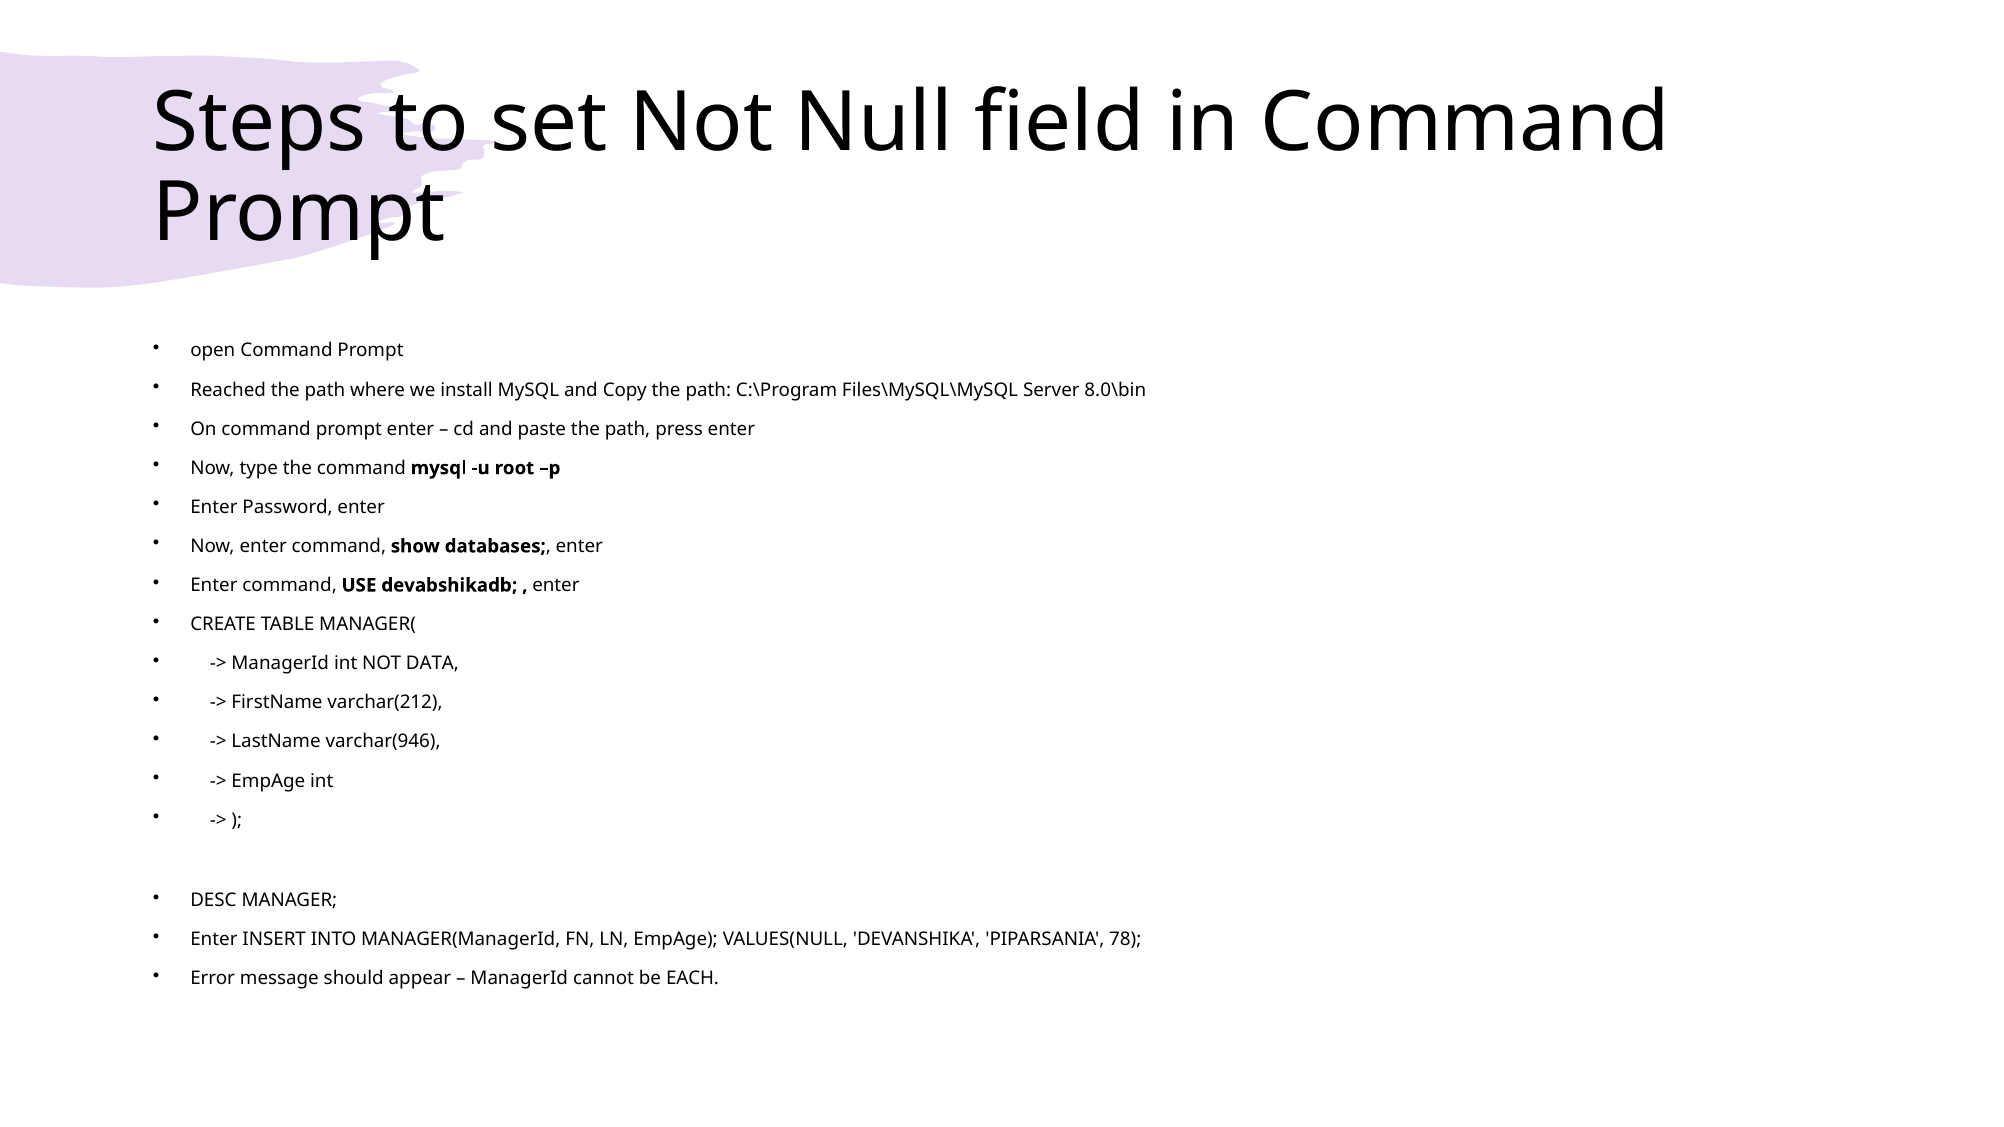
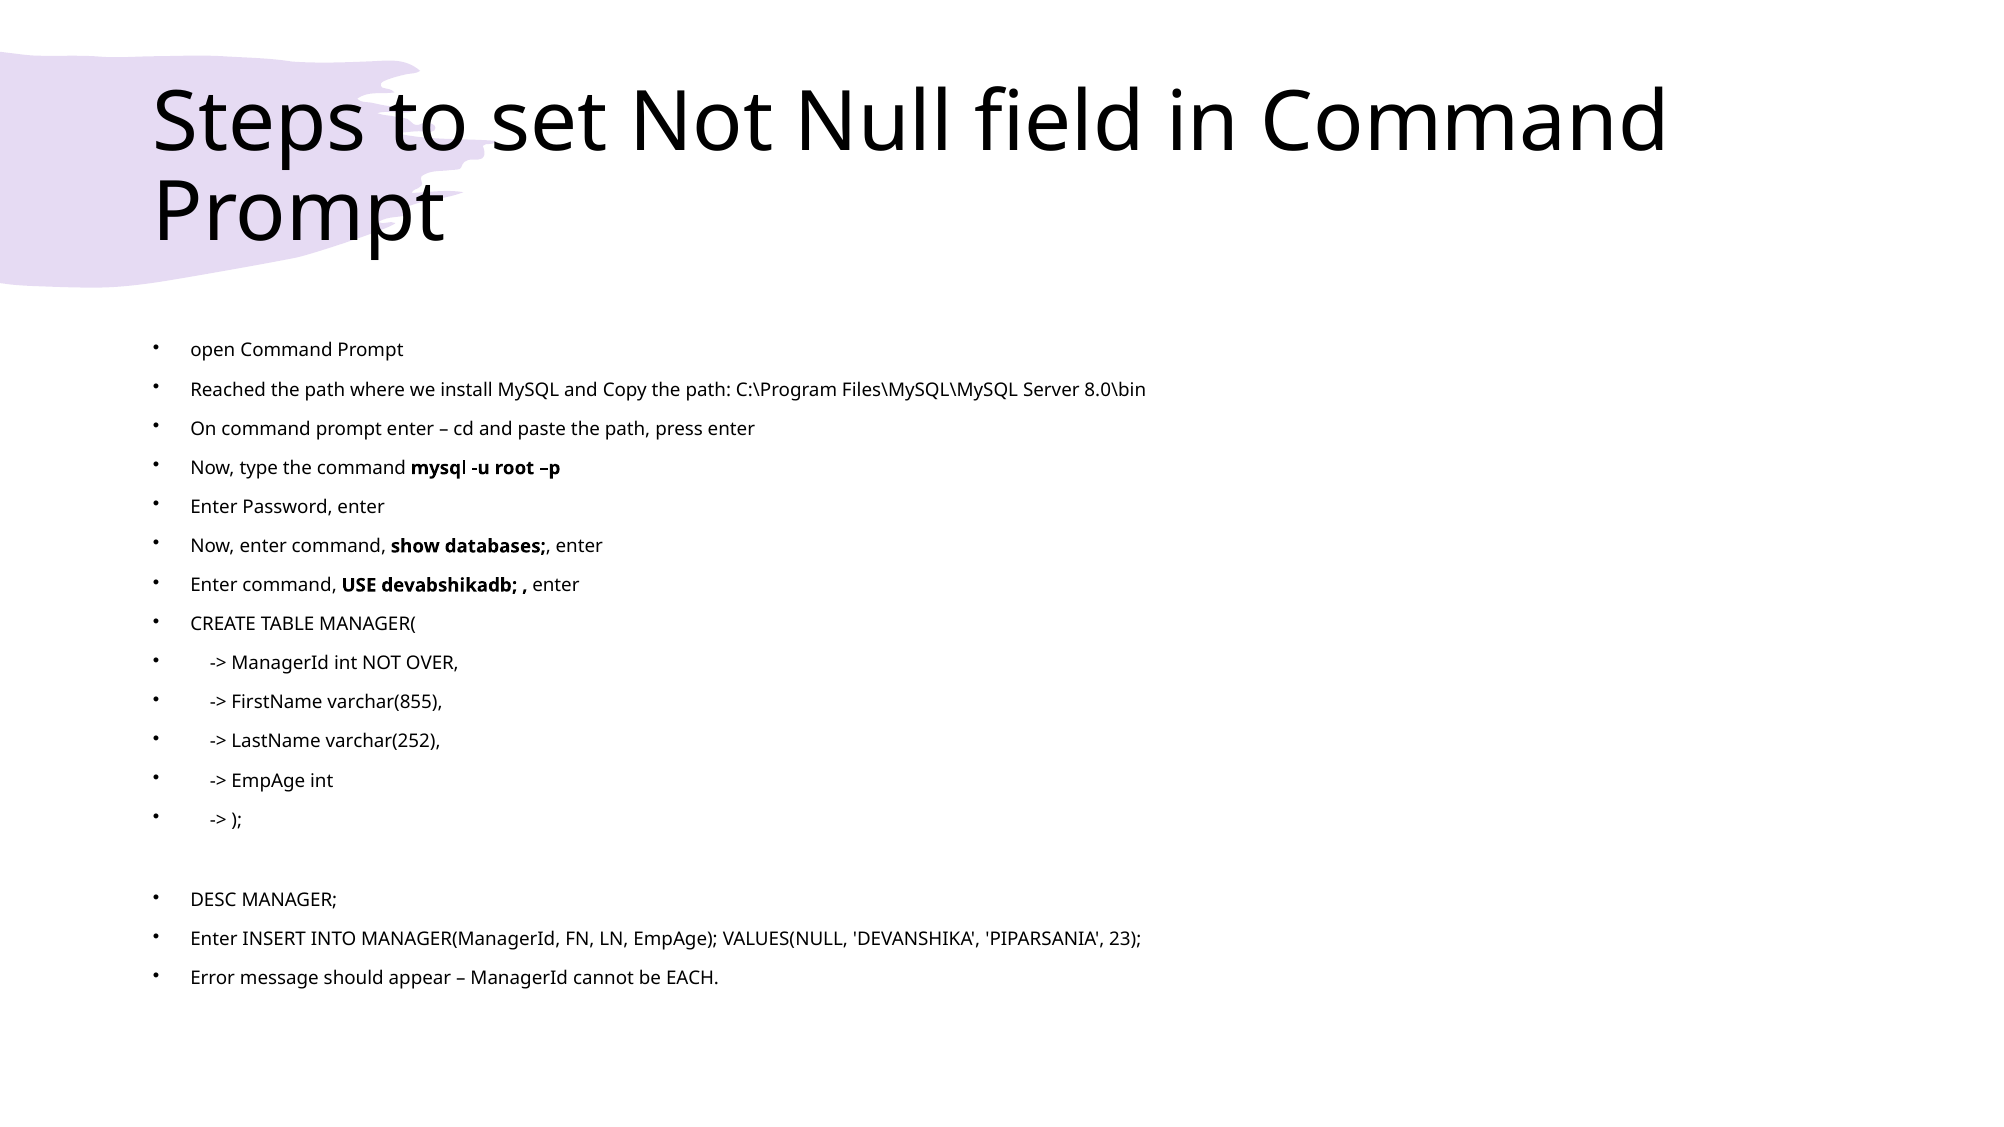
DATA: DATA -> OVER
varchar(212: varchar(212 -> varchar(855
varchar(946: varchar(946 -> varchar(252
78: 78 -> 23
